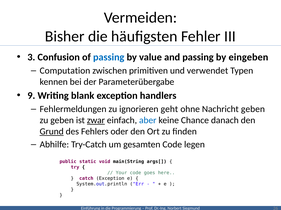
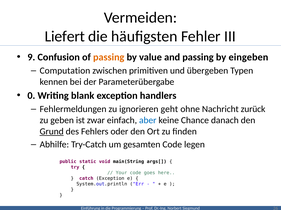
Bisher: Bisher -> Liefert
3: 3 -> 9
passing at (109, 57) colour: blue -> orange
verwendet: verwendet -> übergeben
9: 9 -> 0
Nachricht geben: geben -> zurück
zwar underline: present -> none
